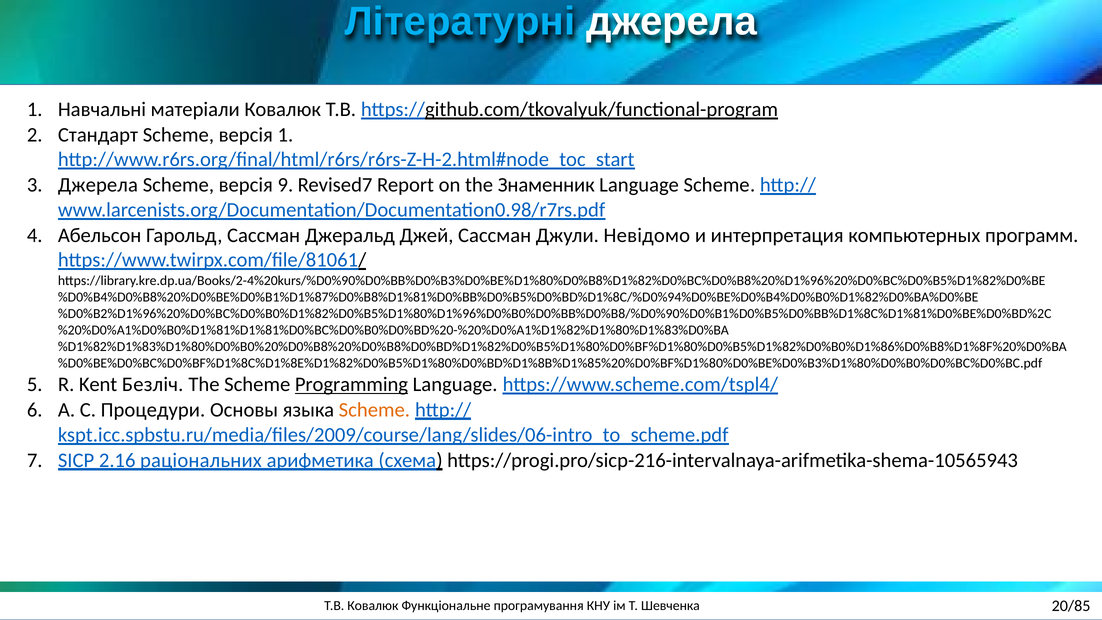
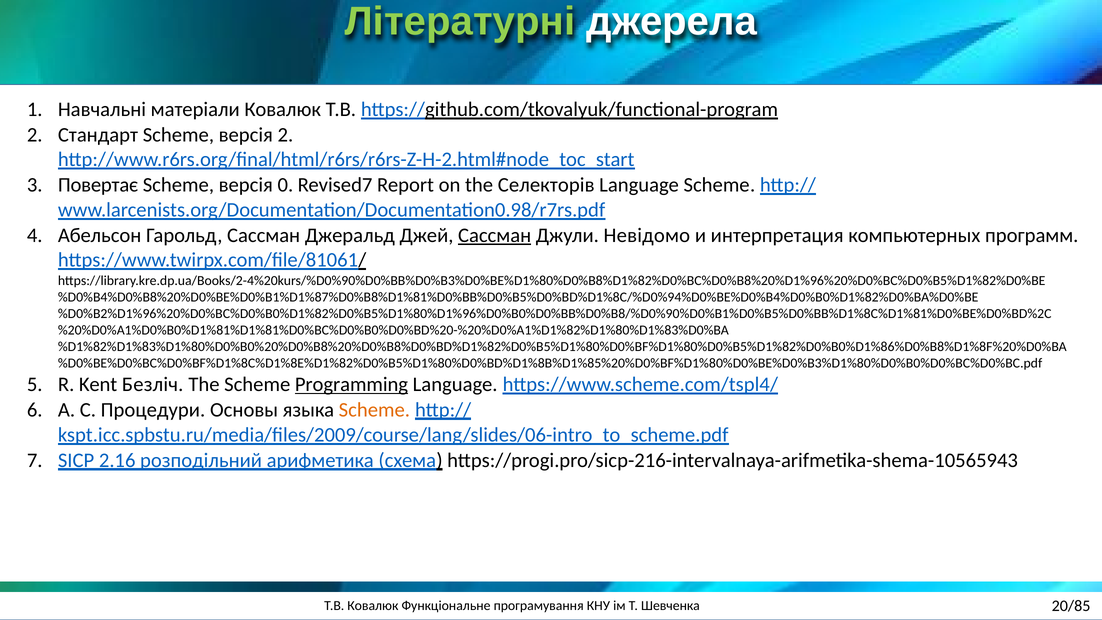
Літературні colour: light blue -> light green
версія 1: 1 -> 2
Джерела at (98, 185): Джерела -> Повертає
9: 9 -> 0
Знаменник: Знаменник -> Селекторів
Сассман at (495, 235) underline: none -> present
раціональних: раціональних -> розподільний
